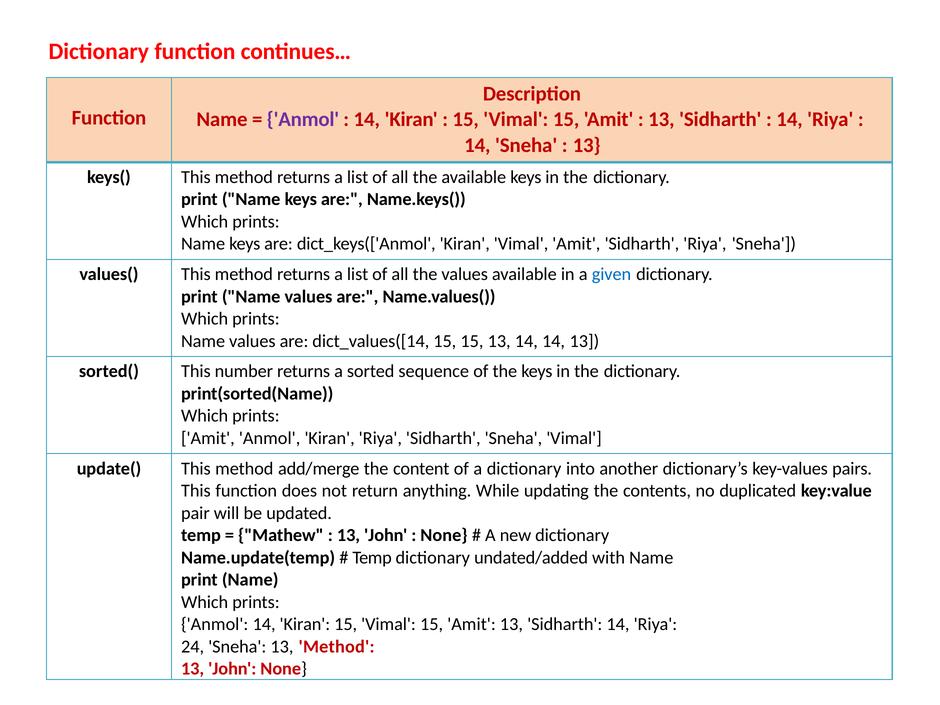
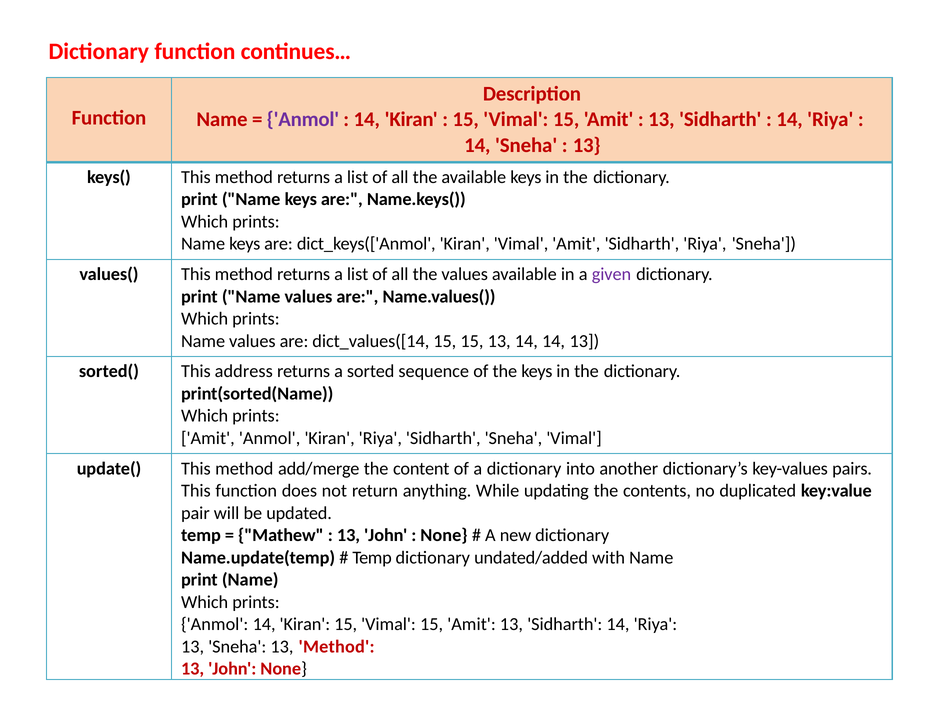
given colour: blue -> purple
number: number -> address
24 at (193, 646): 24 -> 13
